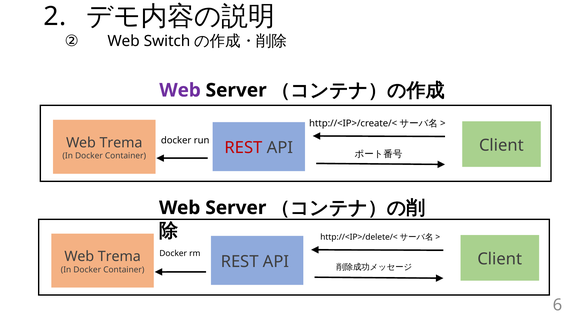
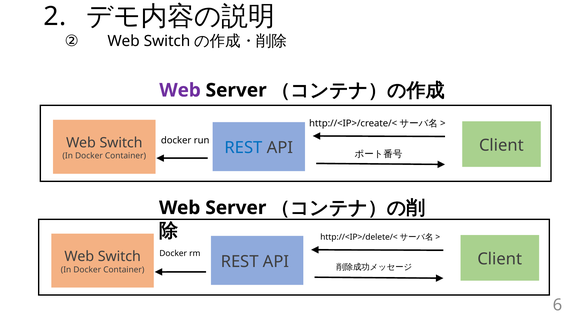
Trema at (121, 143): Trema -> Switch
REST at (244, 148) colour: red -> blue
Trema at (119, 257): Trema -> Switch
